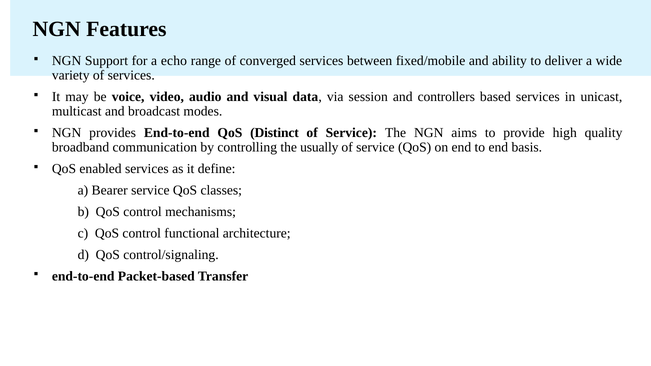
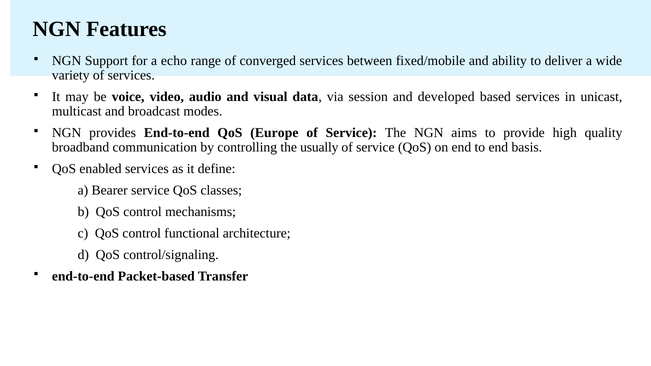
controllers: controllers -> developed
Distinct: Distinct -> Europe
